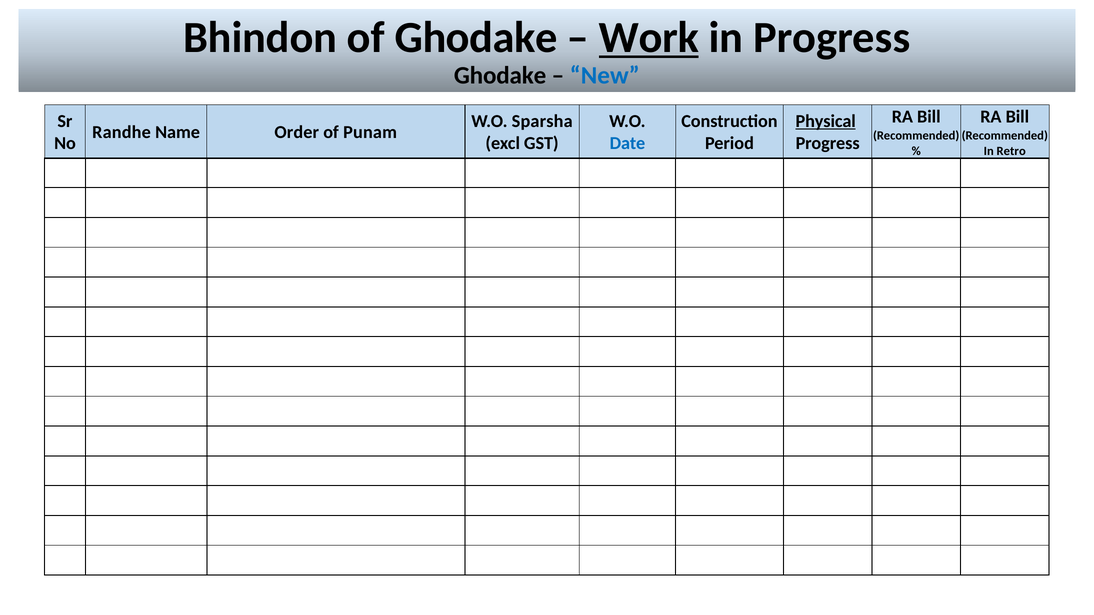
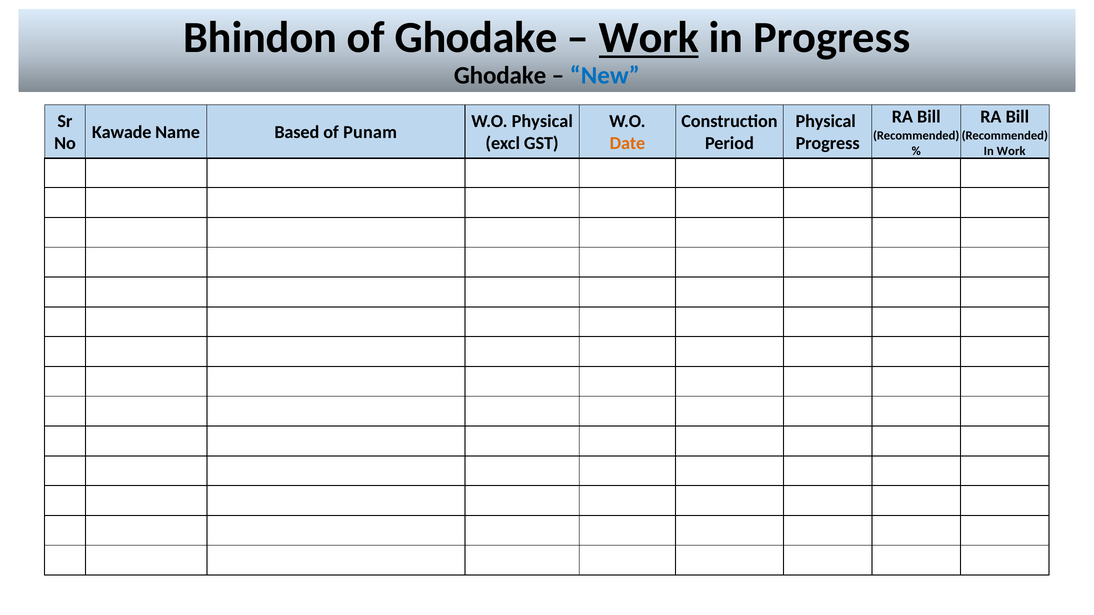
W.O Sparsha: Sparsha -> Physical
Physical at (826, 121) underline: present -> none
Randhe: Randhe -> Kawade
Order: Order -> Based
Date colour: blue -> orange
In Retro: Retro -> Work
